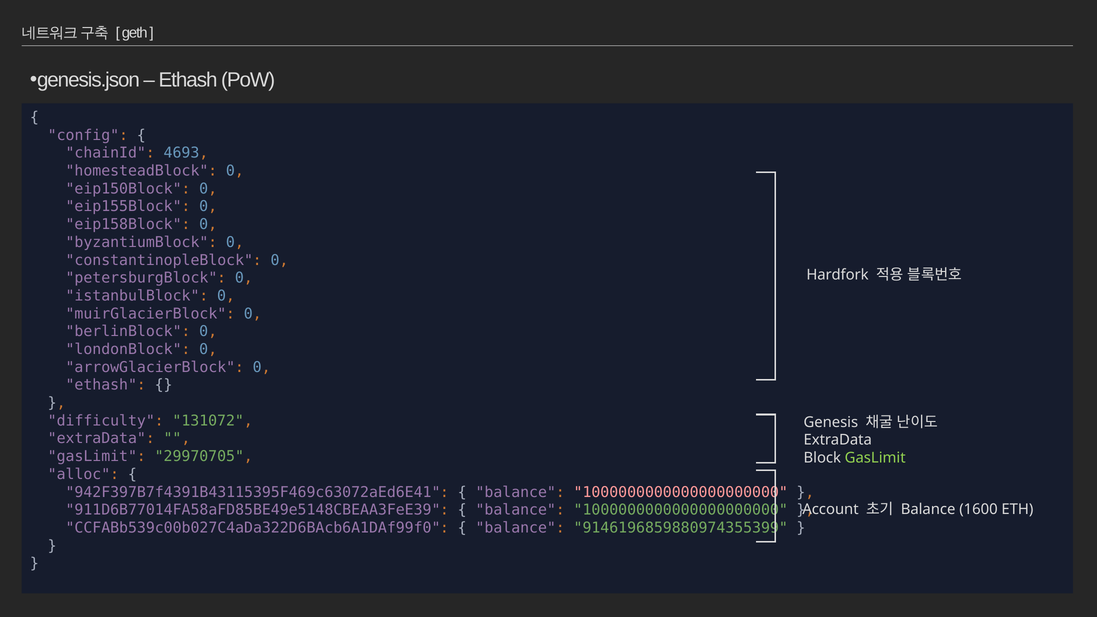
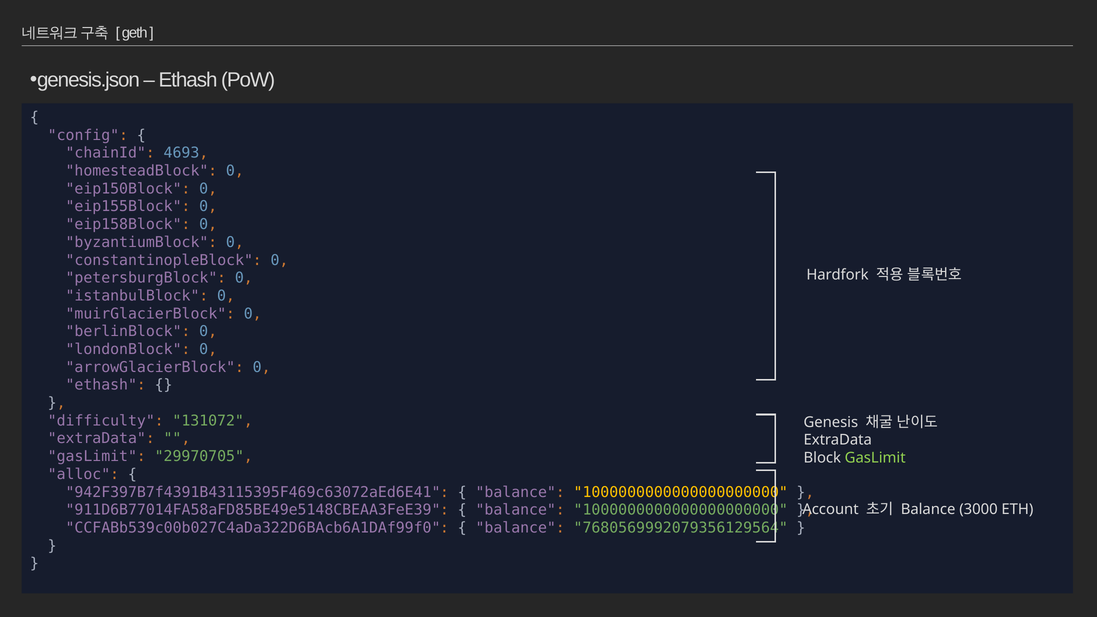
1000000000000000000000 at (681, 492) colour: pink -> yellow
1600: 1600 -> 3000
9146196859880974355399: 9146196859880974355399 -> 7680569992079356129564
